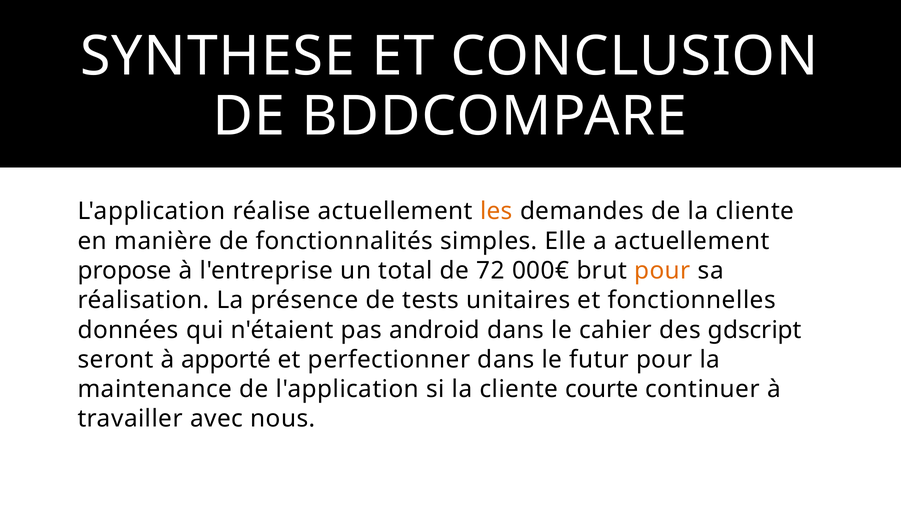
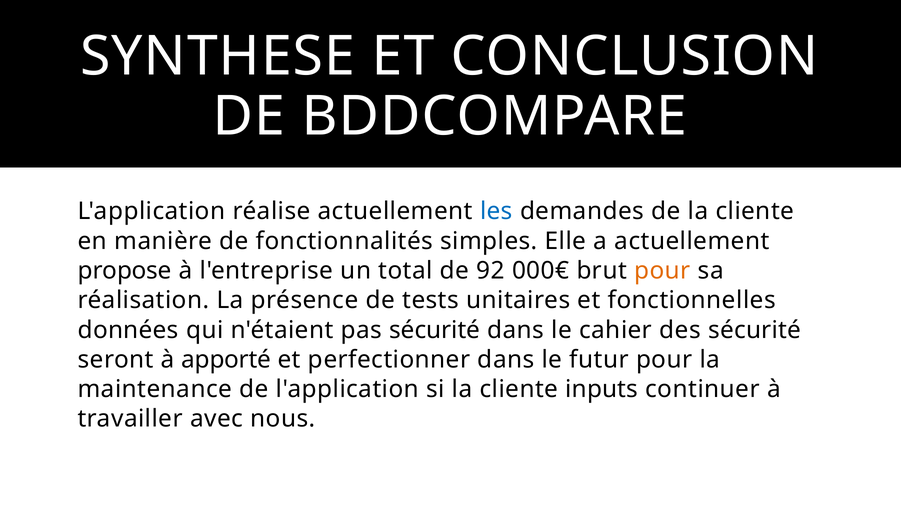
les colour: orange -> blue
72: 72 -> 92
pas android: android -> sécurité
des gdscript: gdscript -> sécurité
courte: courte -> inputs
